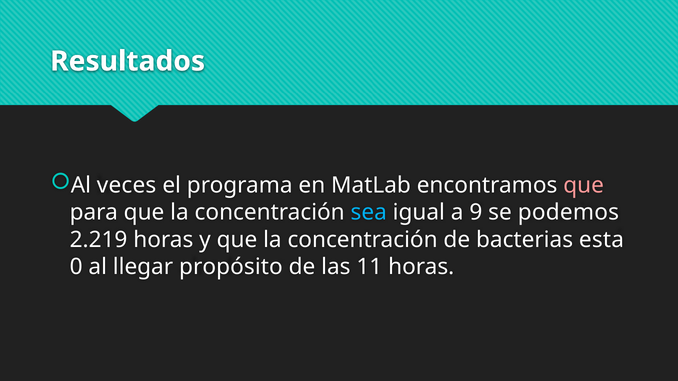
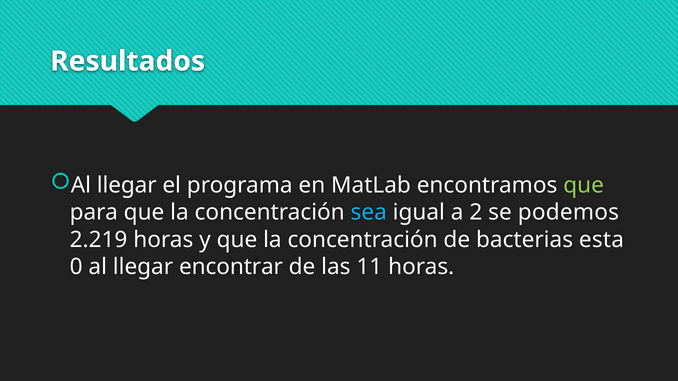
veces at (127, 186): veces -> llegar
que at (584, 186) colour: pink -> light green
9: 9 -> 2
propósito: propósito -> encontrar
